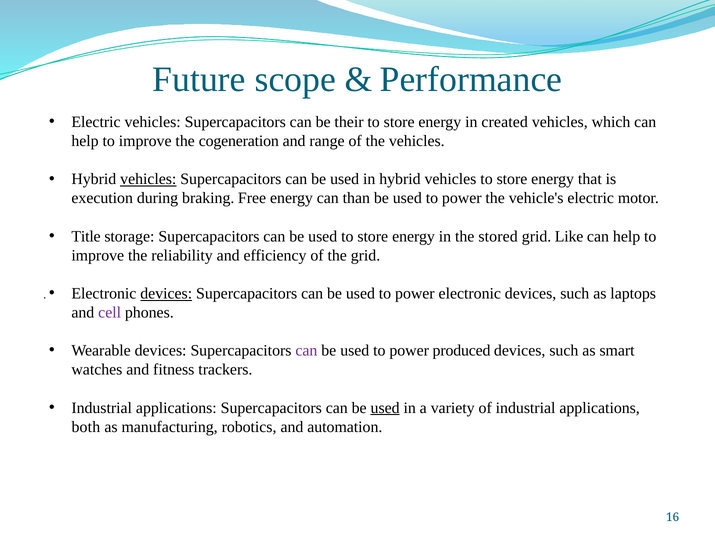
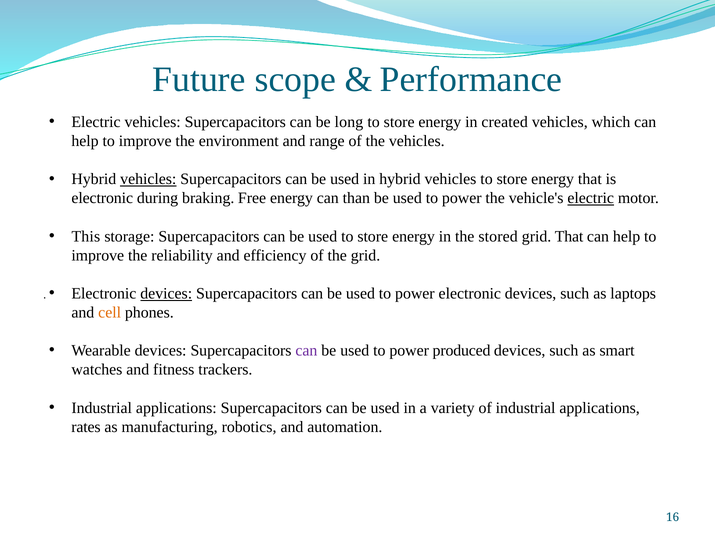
their: their -> long
cogeneration: cogeneration -> environment
execution at (102, 198): execution -> electronic
electric at (591, 198) underline: none -> present
Title: Title -> This
grid Like: Like -> That
cell colour: purple -> orange
used at (385, 408) underline: present -> none
both: both -> rates
